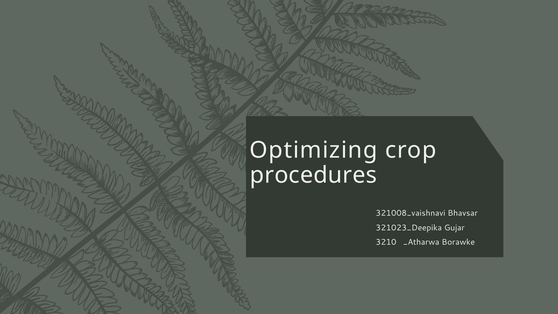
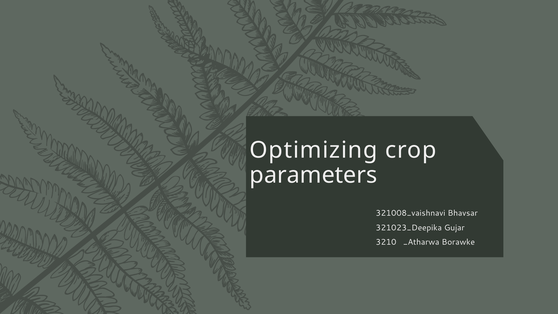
procedures: procedures -> parameters
